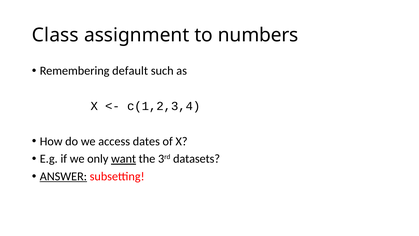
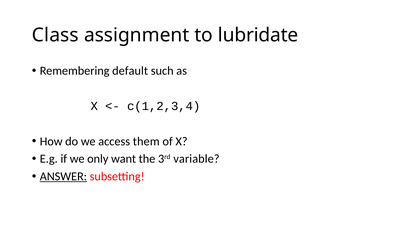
numbers: numbers -> lubridate
dates: dates -> them
want underline: present -> none
datasets: datasets -> variable
